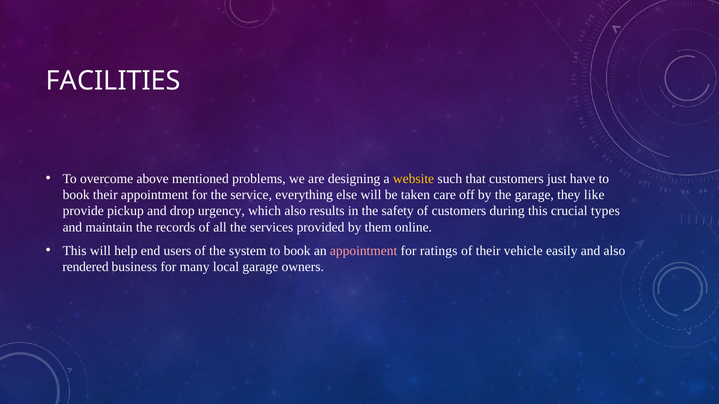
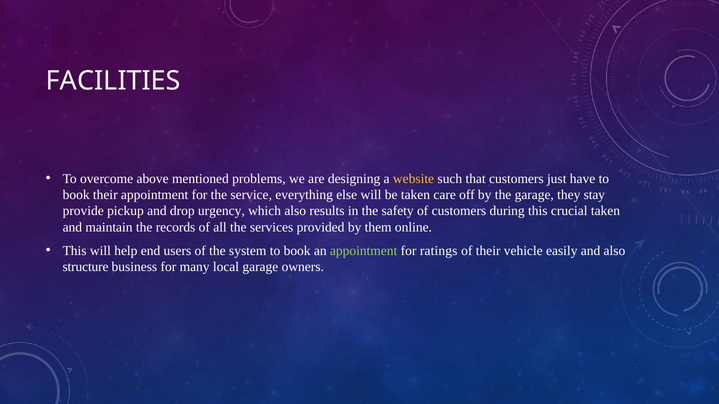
like: like -> stay
crucial types: types -> taken
appointment at (364, 251) colour: pink -> light green
rendered: rendered -> structure
